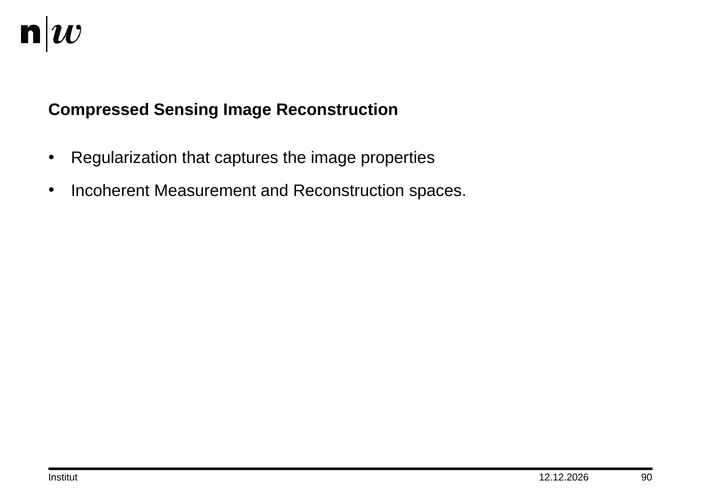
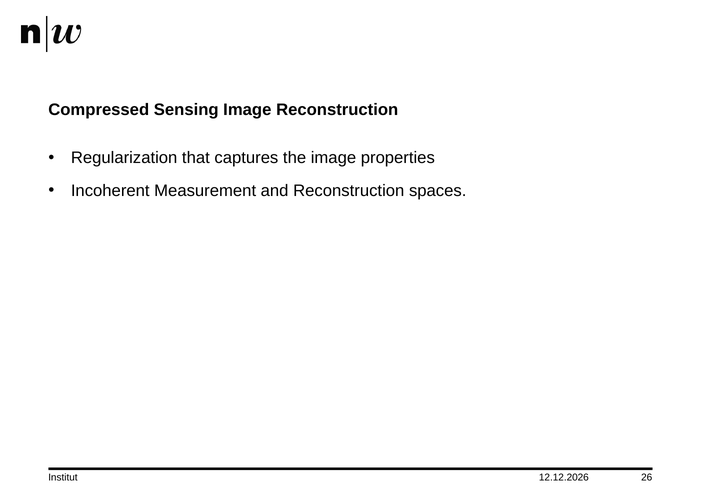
90: 90 -> 26
